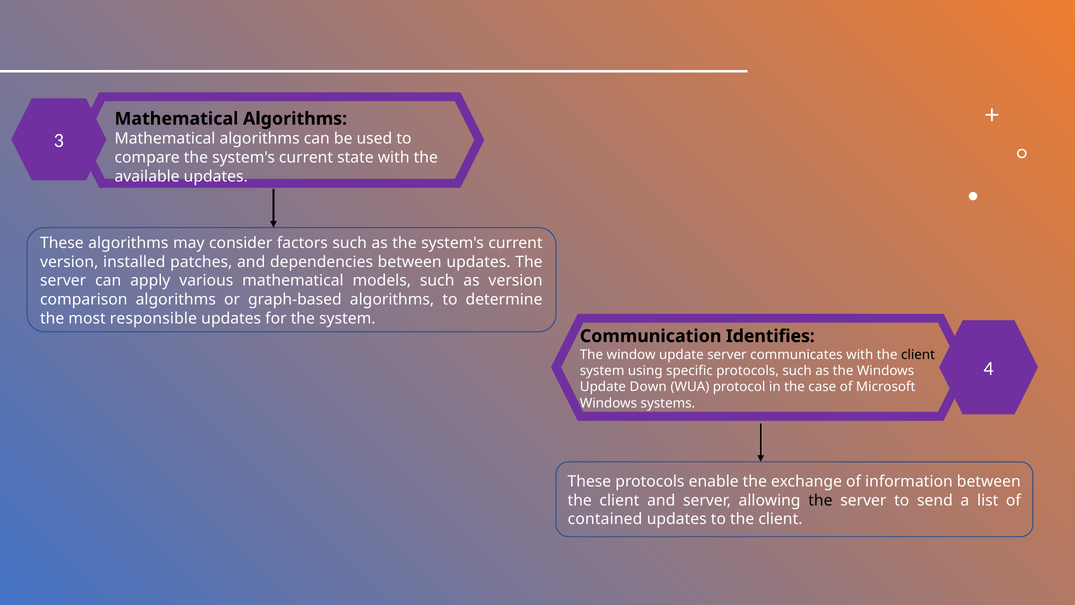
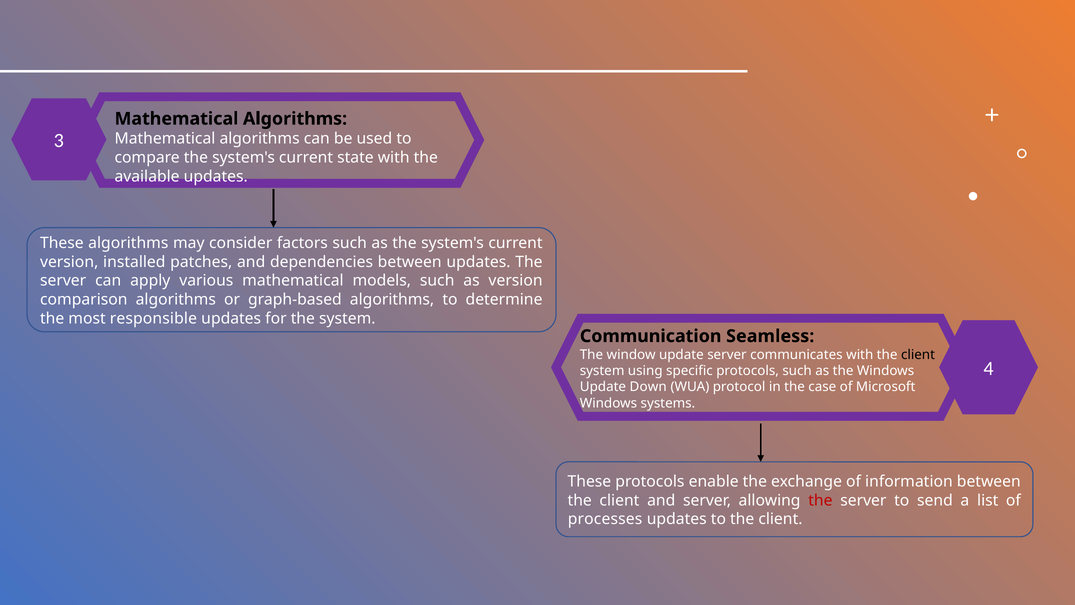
Identifies: Identifies -> Seamless
the at (820, 500) colour: black -> red
contained: contained -> processes
